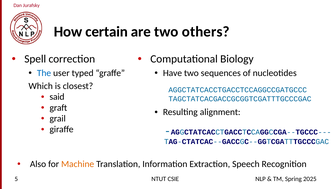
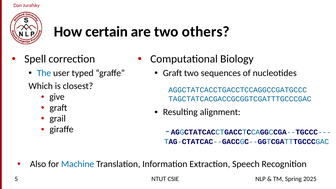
Have at (172, 73): Have -> Graft
said: said -> give
Machine colour: orange -> blue
